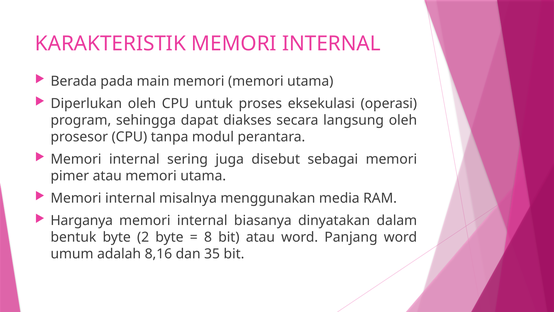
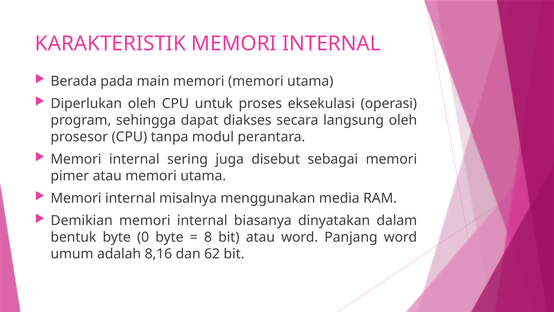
Harganya: Harganya -> Demikian
2: 2 -> 0
35: 35 -> 62
